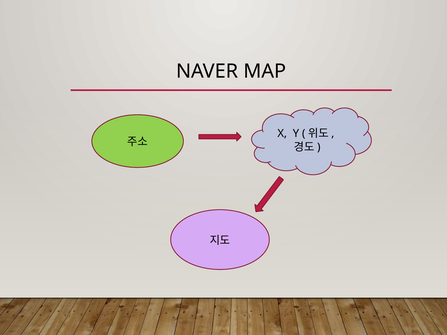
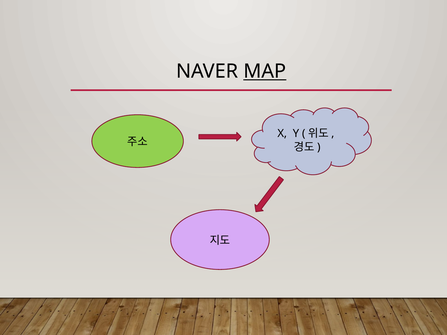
MAP underline: none -> present
